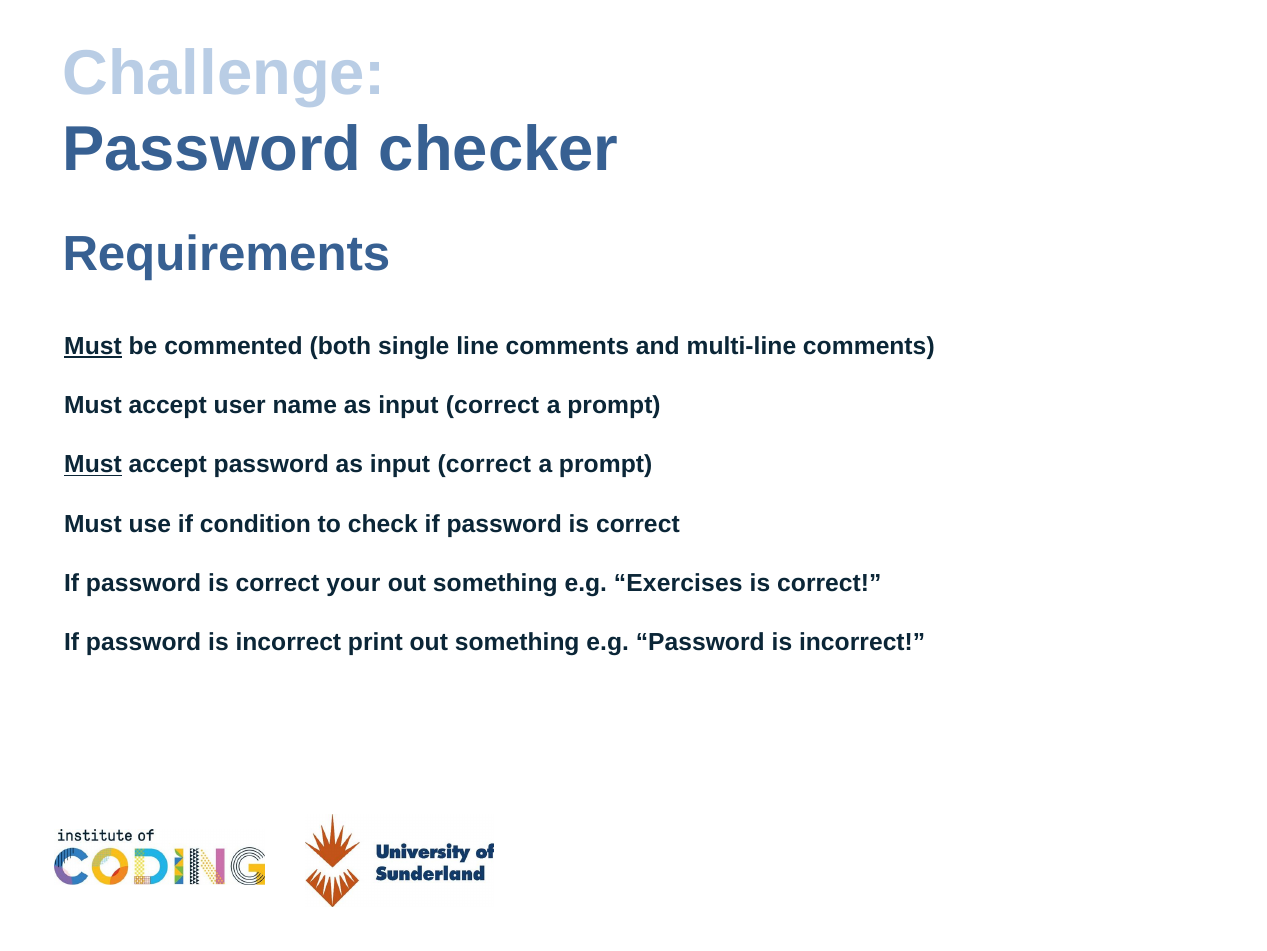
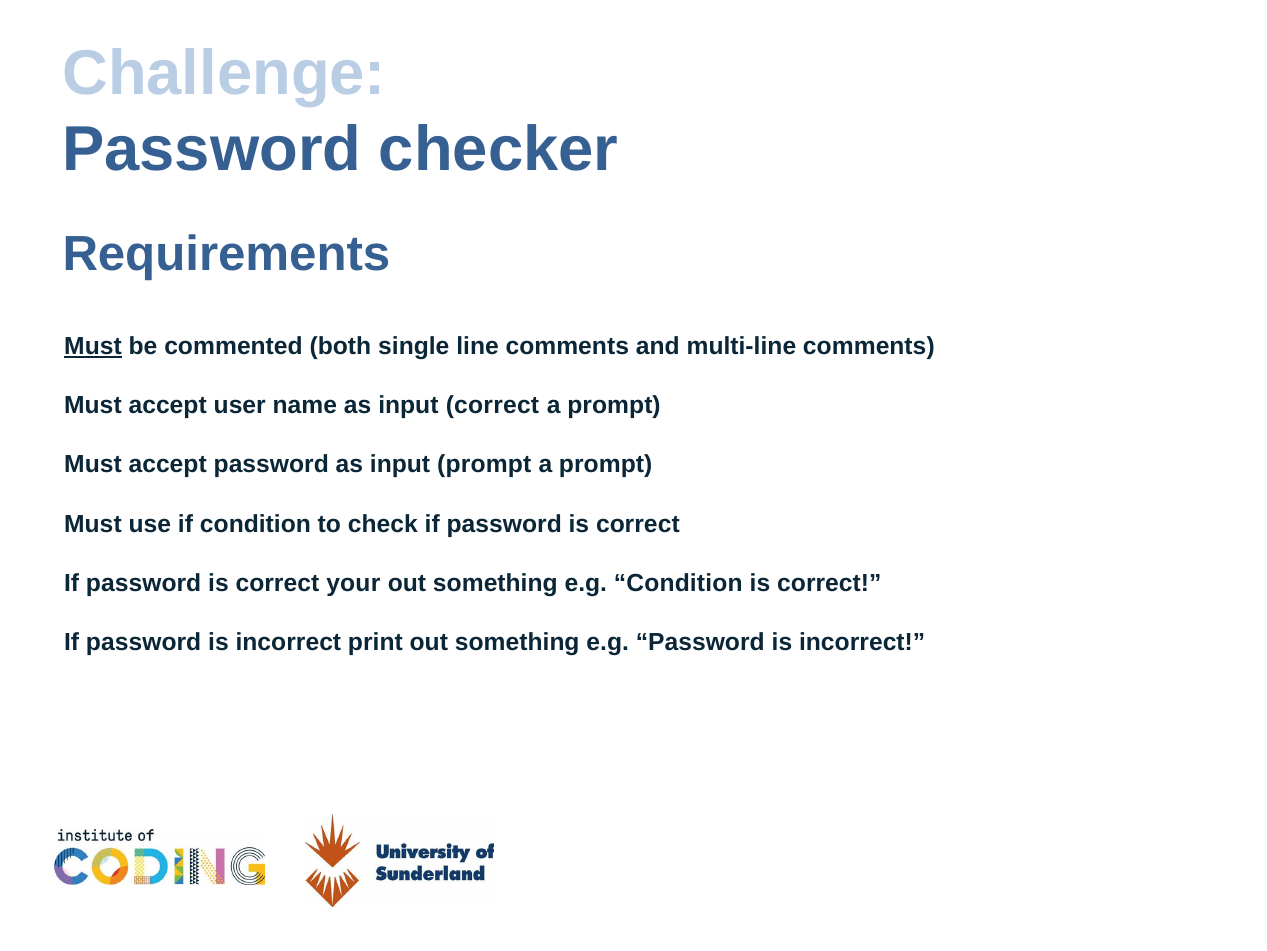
Must at (93, 464) underline: present -> none
password as input correct: correct -> prompt
e.g Exercises: Exercises -> Condition
